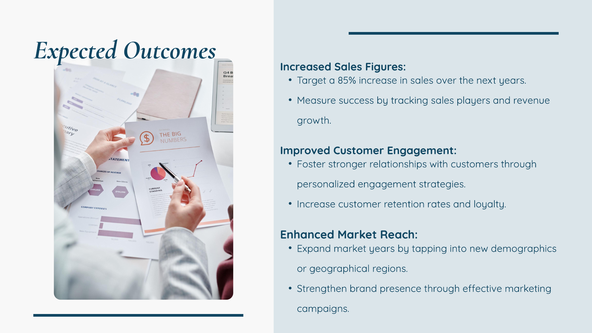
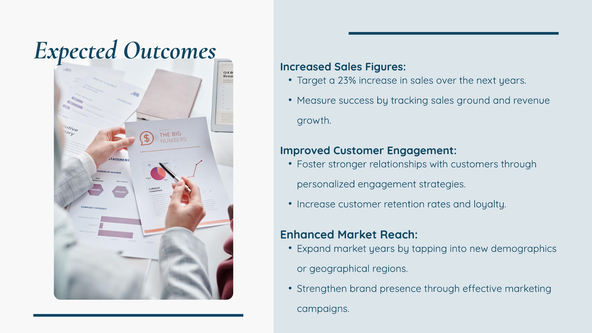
85%: 85% -> 23%
players: players -> ground
